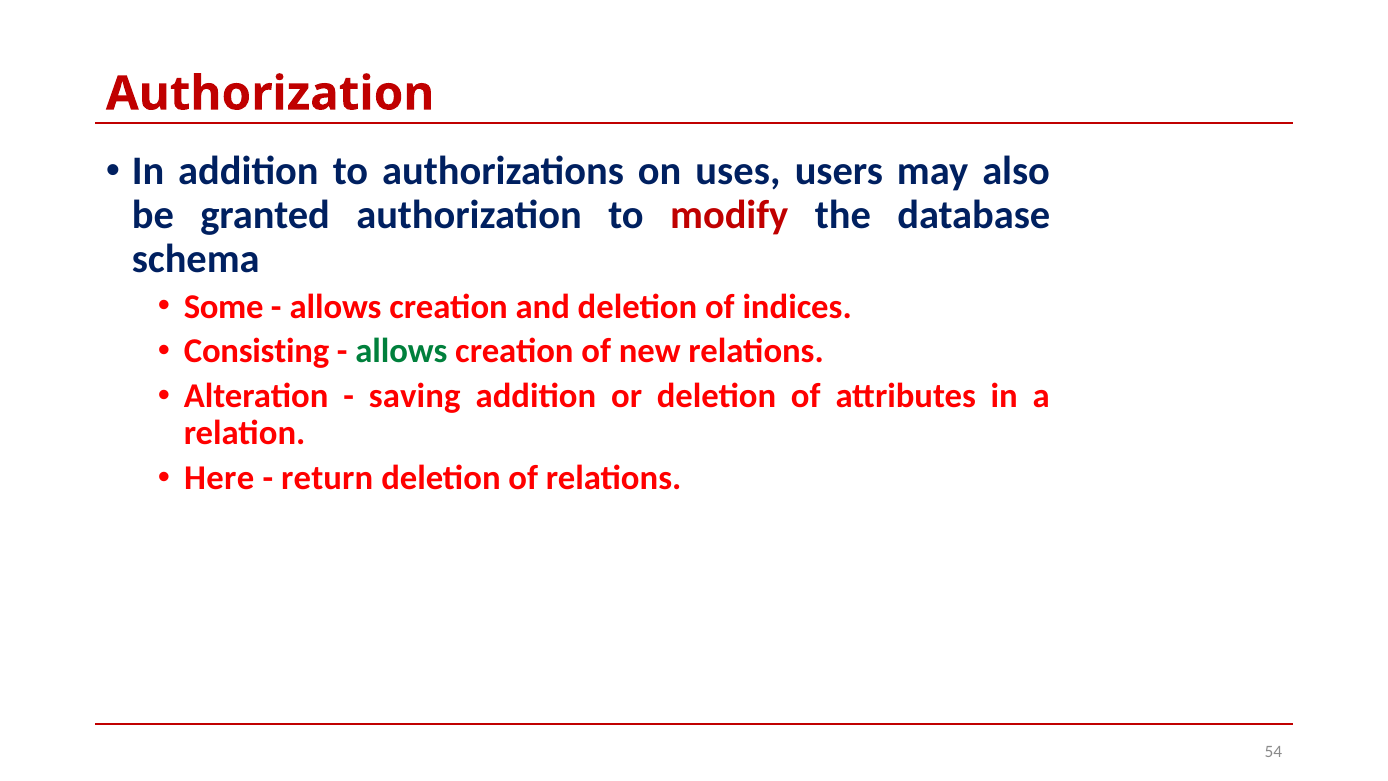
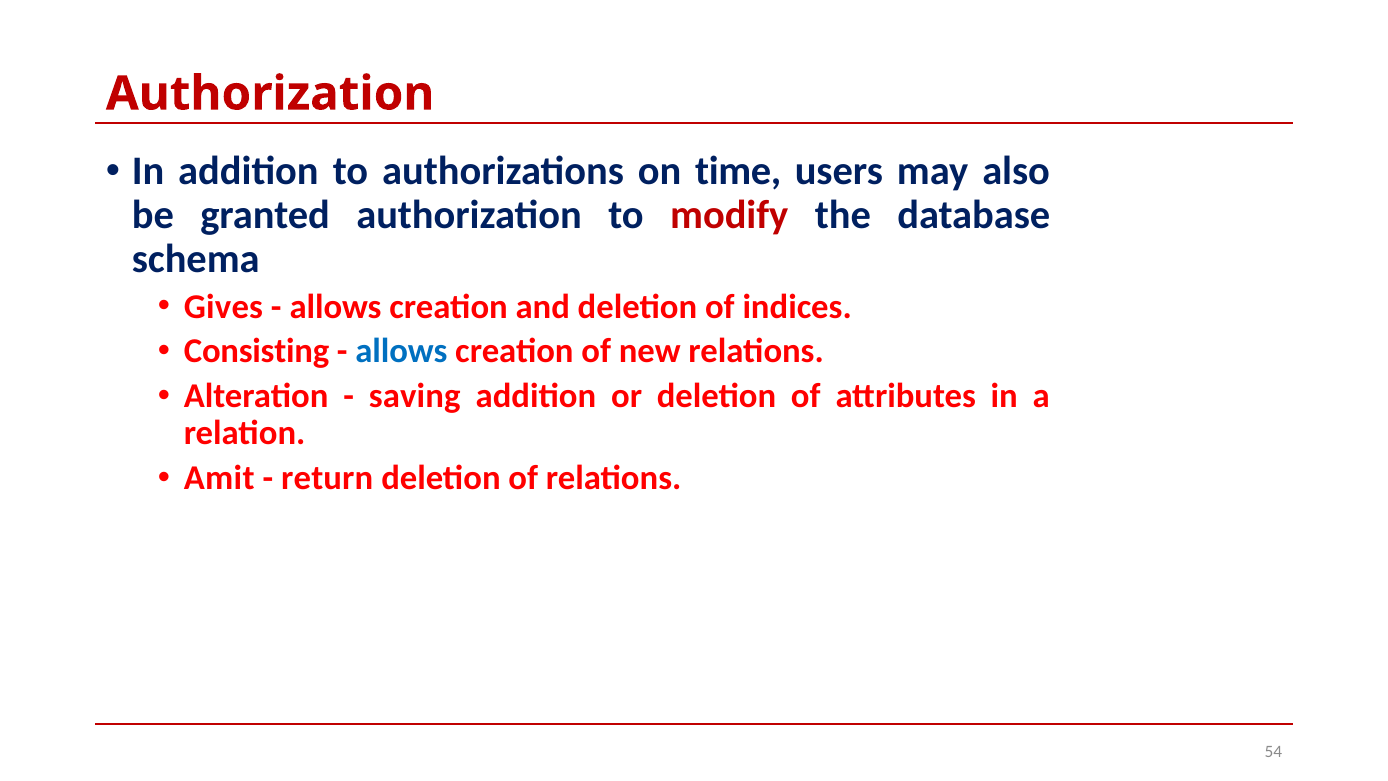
uses: uses -> time
Some: Some -> Gives
allows at (401, 351) colour: green -> blue
Here: Here -> Amit
